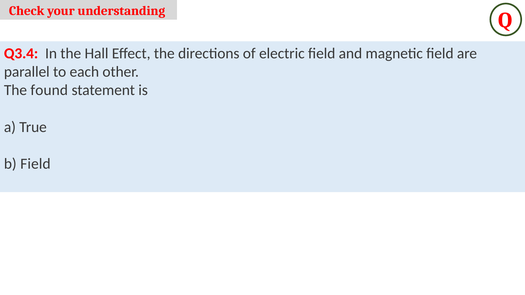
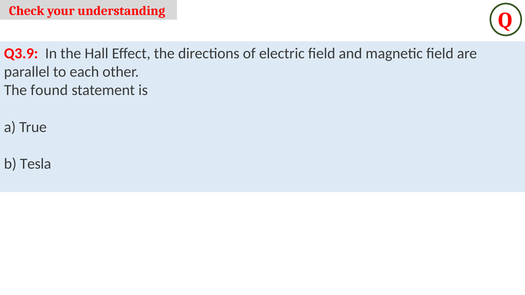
Q3.4: Q3.4 -> Q3.9
b Field: Field -> Tesla
